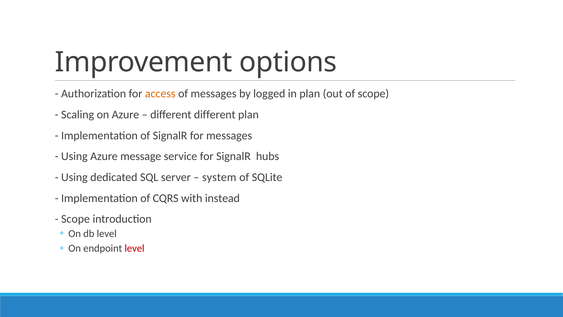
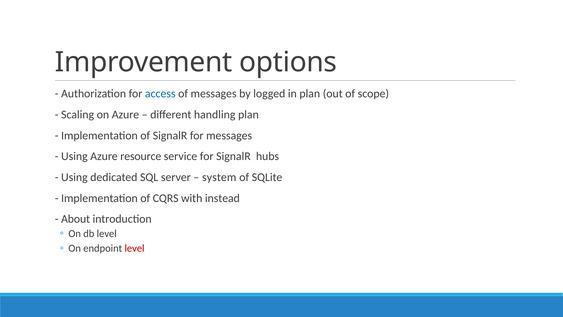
access colour: orange -> blue
different different: different -> handling
message: message -> resource
Scope at (76, 219): Scope -> About
